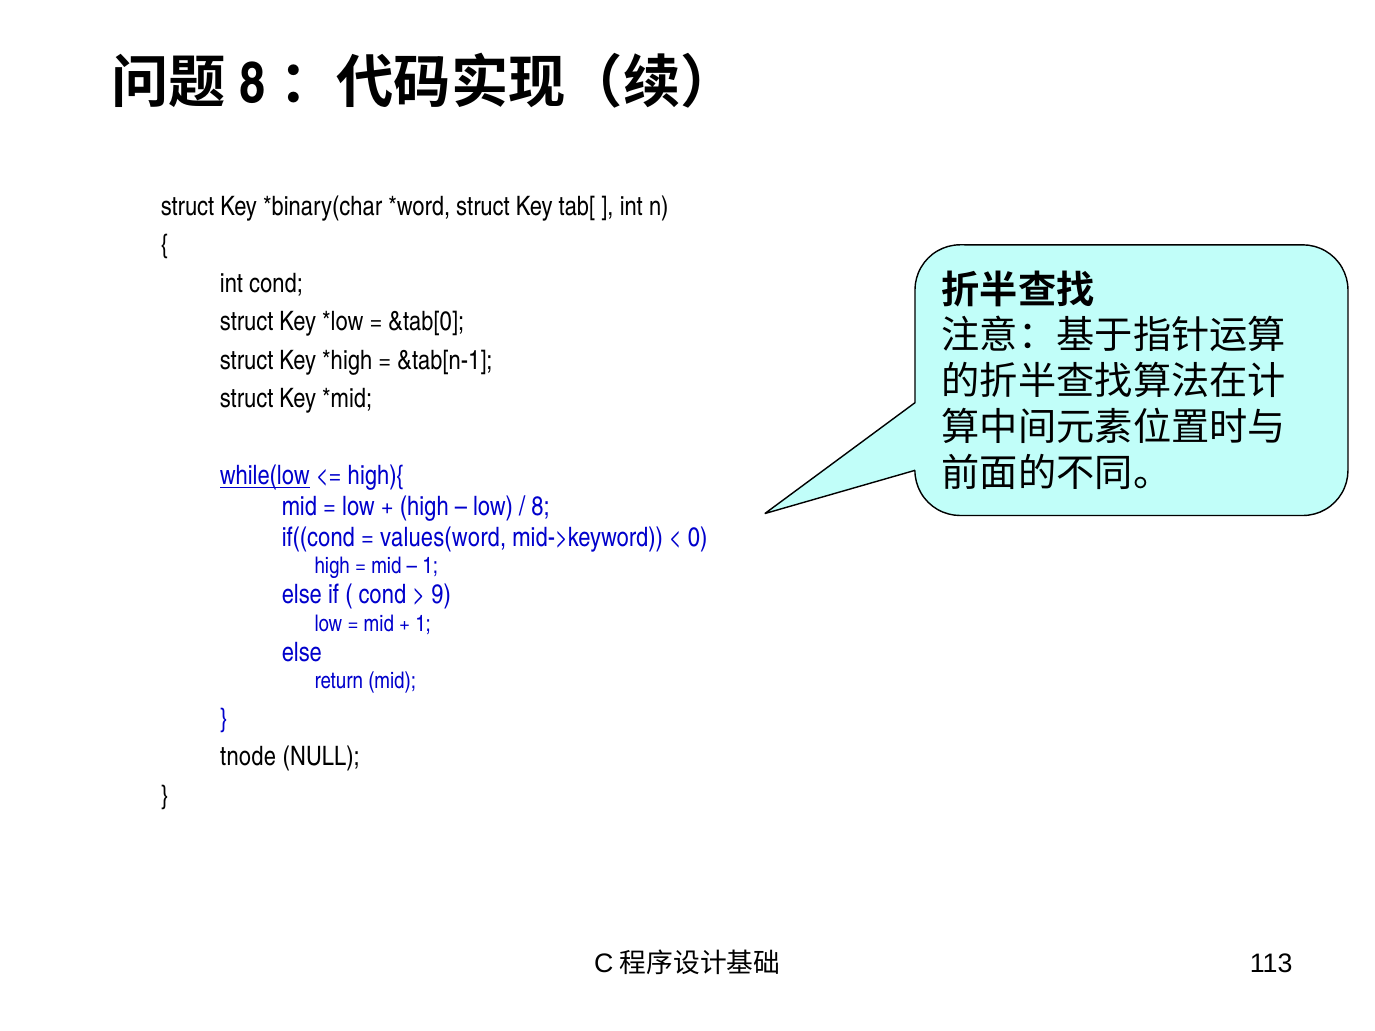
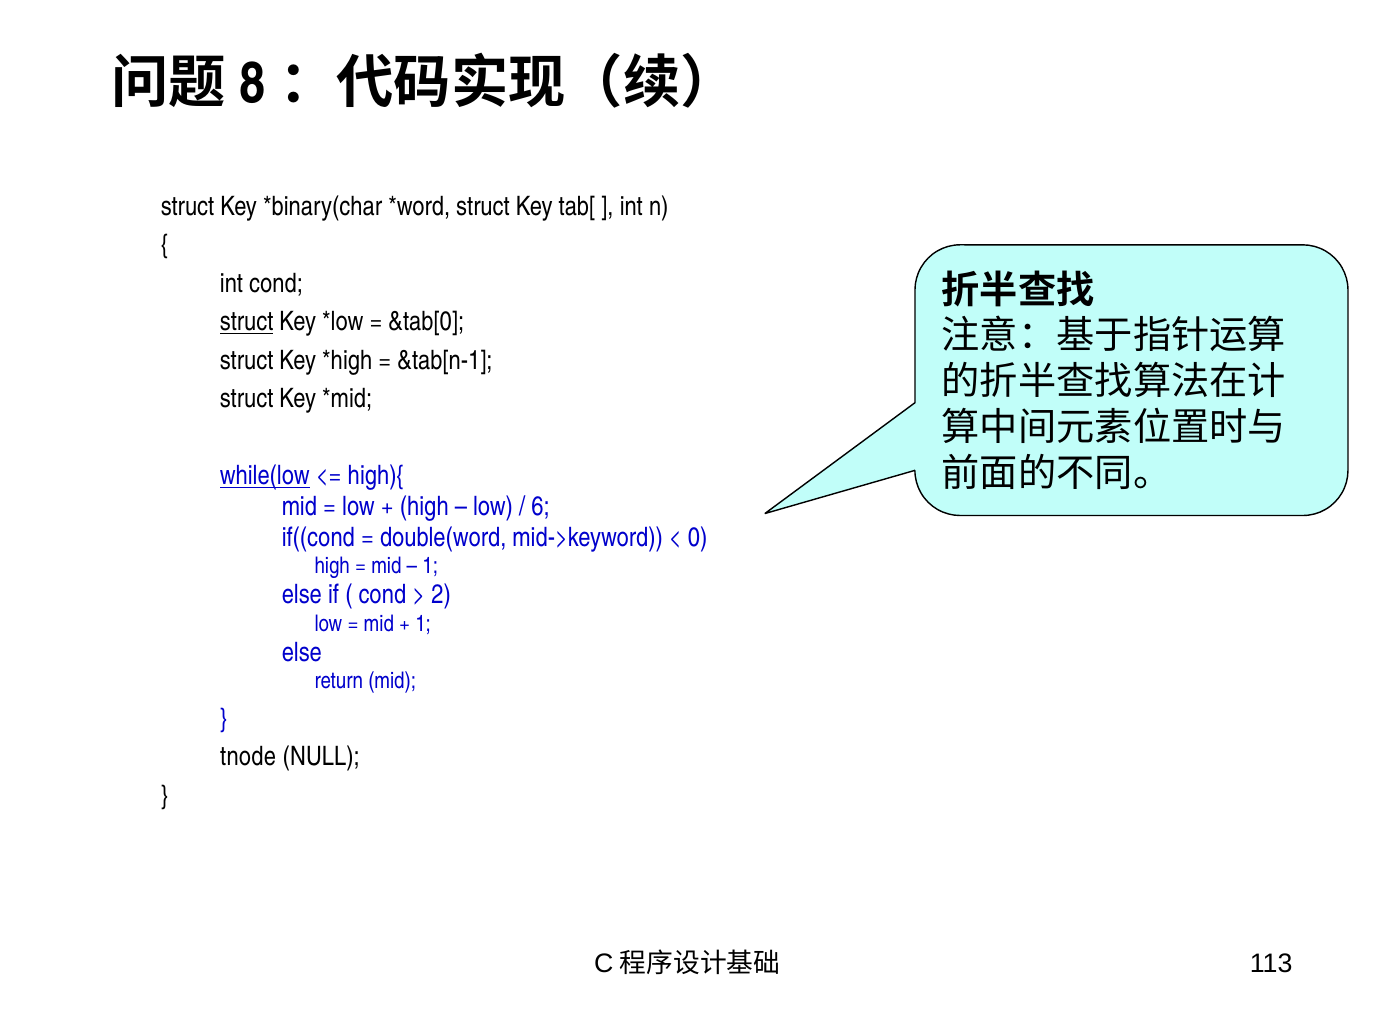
struct at (247, 322) underline: none -> present
8: 8 -> 6
values(word: values(word -> double(word
9: 9 -> 2
